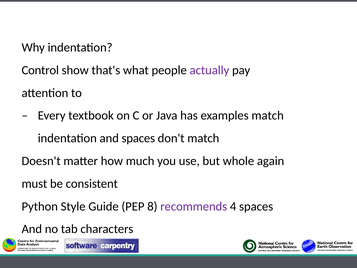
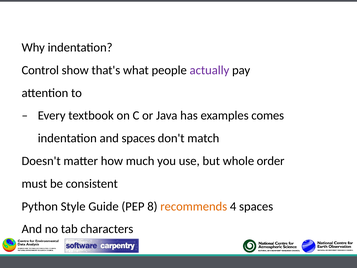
examples match: match -> comes
again: again -> order
recommends colour: purple -> orange
